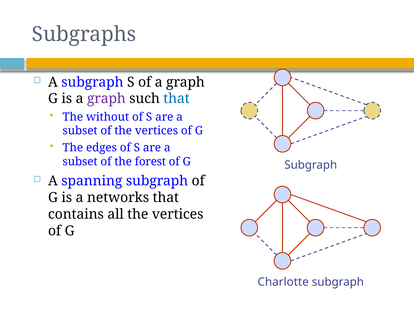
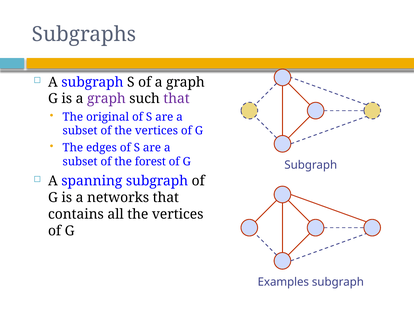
that at (177, 99) colour: blue -> purple
without: without -> original
Charlotte: Charlotte -> Examples
